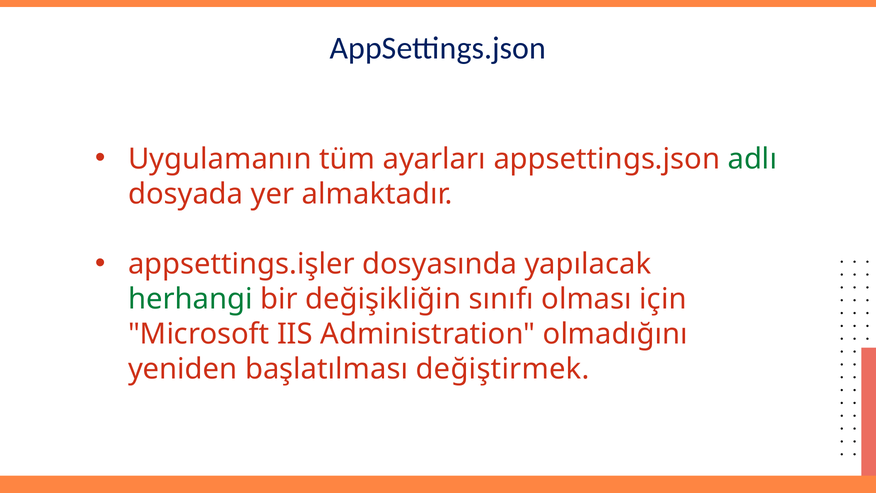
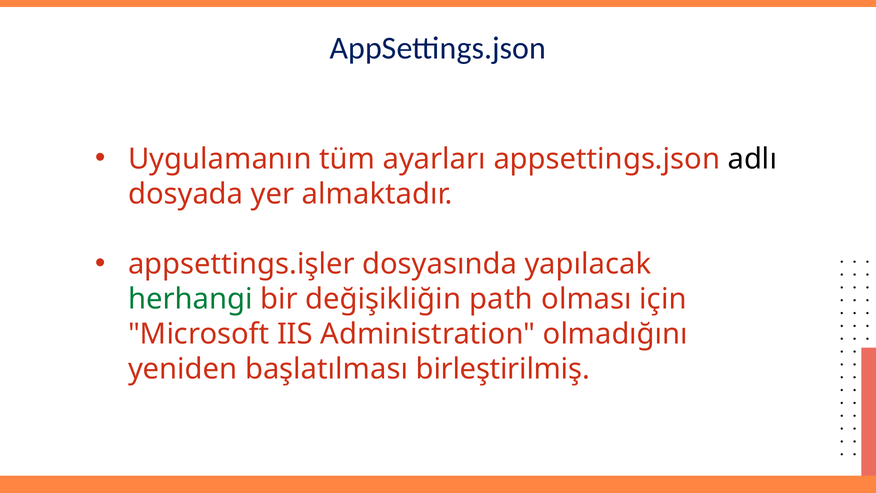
adlı colour: green -> black
sınıfı: sınıfı -> path
değiştirmek: değiştirmek -> birleştirilmiş
